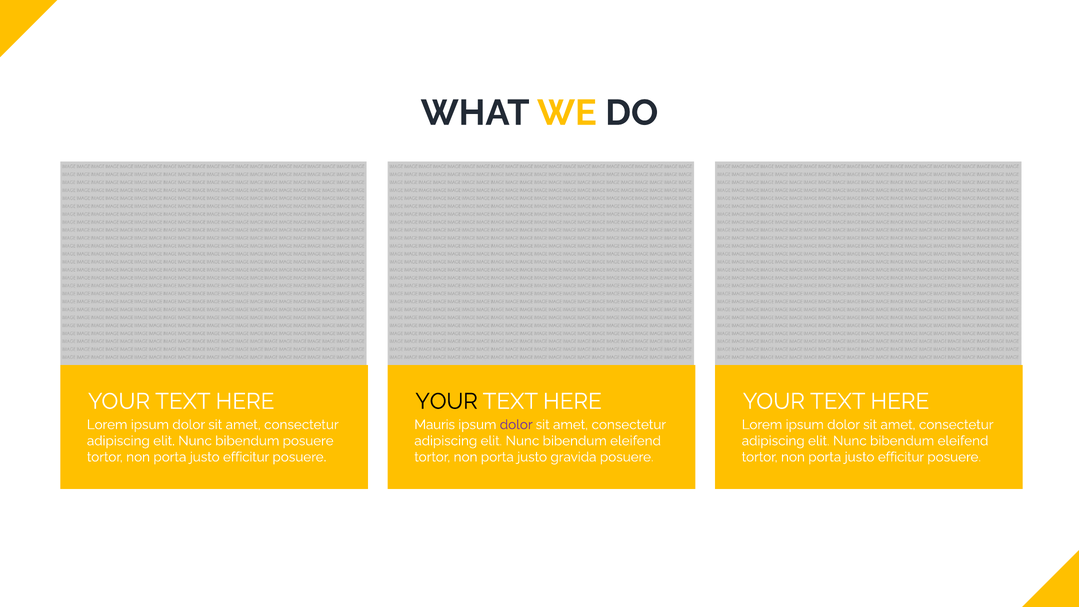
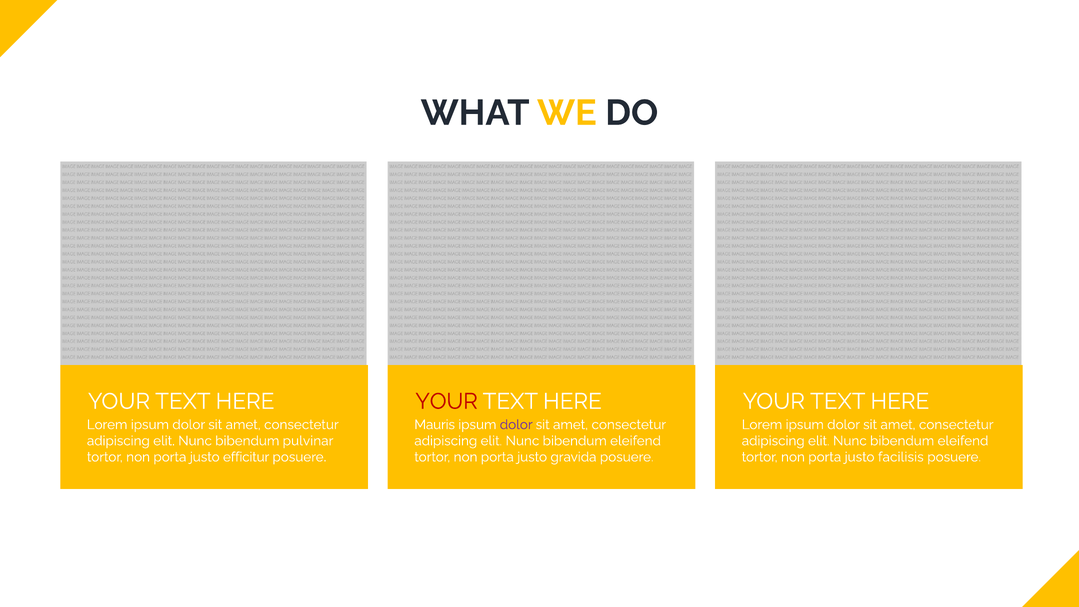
YOUR at (447, 401) colour: black -> red
bibendum posuere: posuere -> pulvinar
efficitur at (901, 457): efficitur -> facilisis
